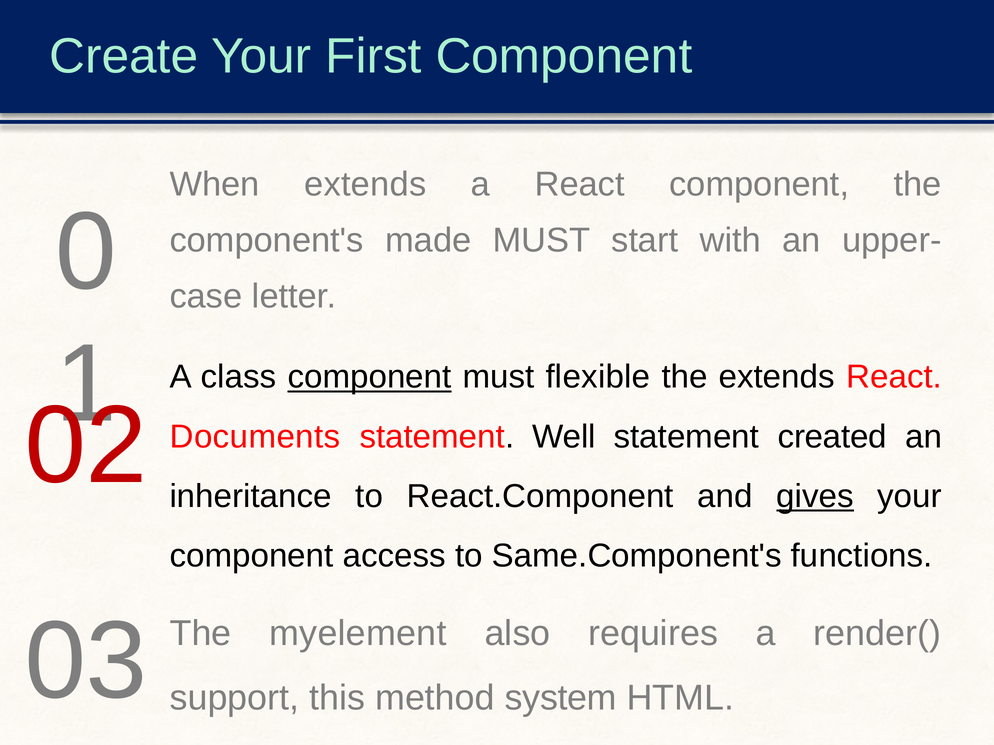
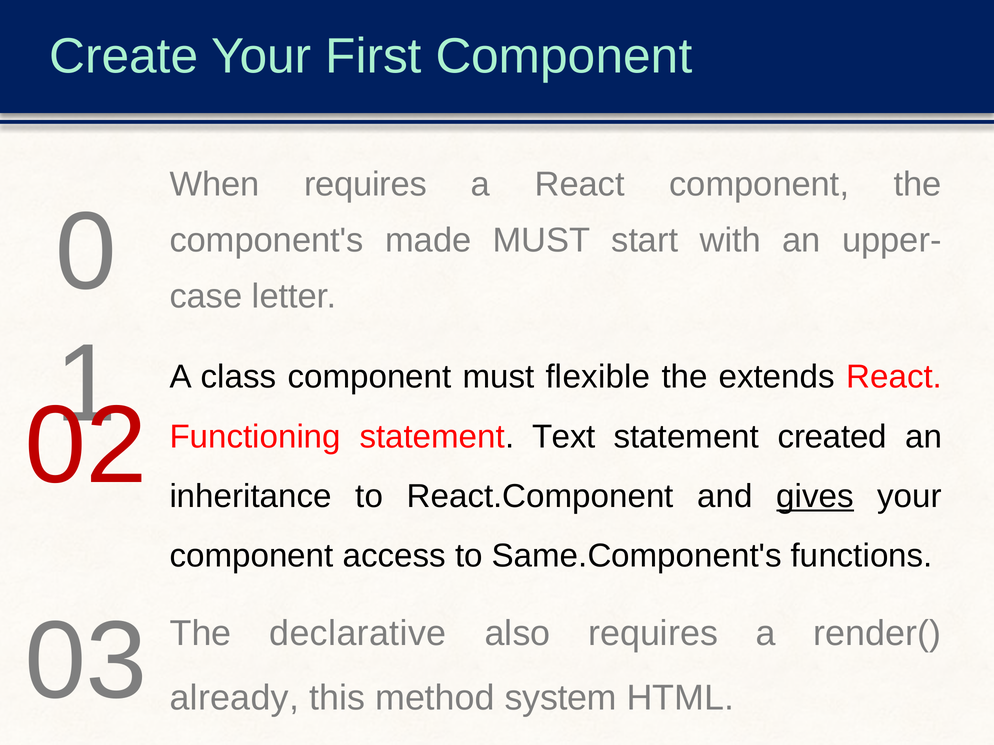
When extends: extends -> requires
component at (370, 377) underline: present -> none
Documents: Documents -> Functioning
Well: Well -> Text
myelement: myelement -> declarative
support: support -> already
